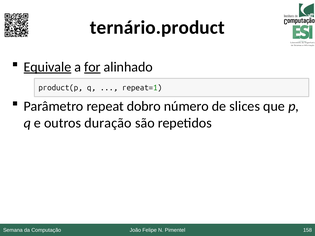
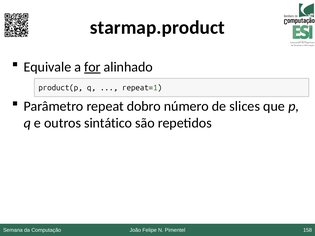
ternário.product: ternário.product -> starmap.product
Equivale underline: present -> none
duração: duração -> sintático
